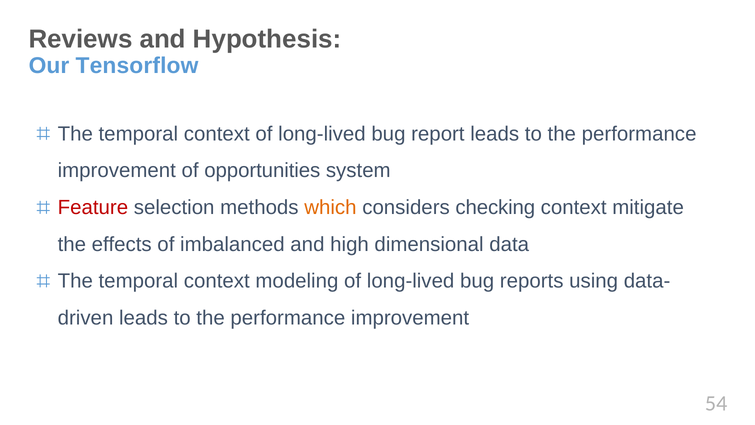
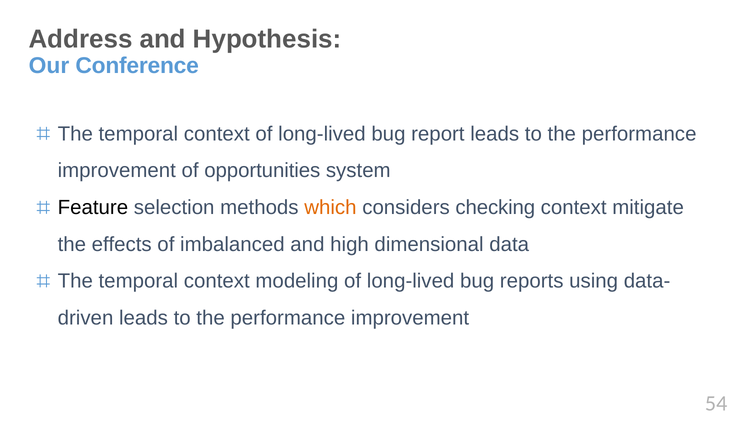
Reviews: Reviews -> Address
Tensorflow: Tensorflow -> Conference
Feature colour: red -> black
